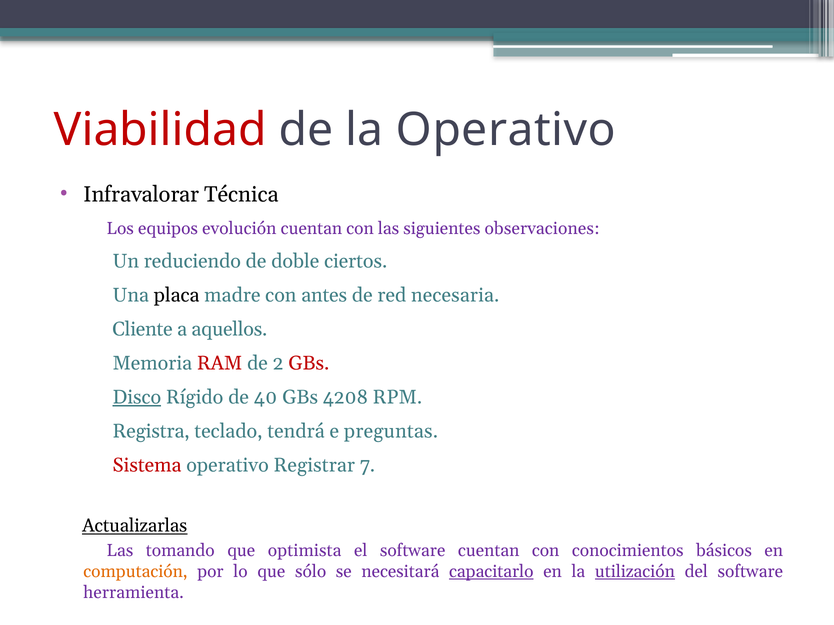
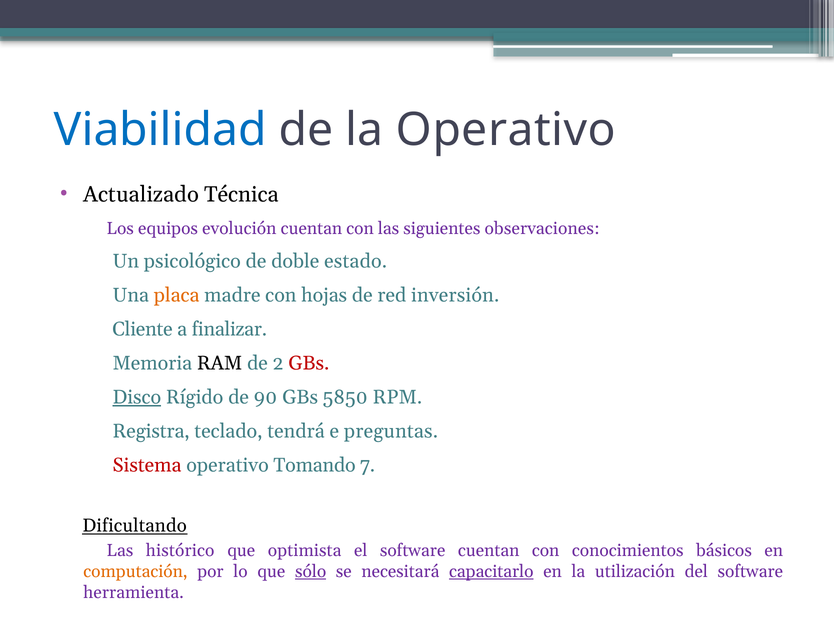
Viabilidad colour: red -> blue
Infravalorar: Infravalorar -> Actualizado
reduciendo: reduciendo -> psicológico
ciertos: ciertos -> estado
placa colour: black -> orange
antes: antes -> hojas
necesaria: necesaria -> inversión
aquellos: aquellos -> finalizar
RAM colour: red -> black
40: 40 -> 90
4208: 4208 -> 5850
Registrar: Registrar -> Tomando
Actualizarlas: Actualizarlas -> Dificultando
tomando: tomando -> histórico
sólo underline: none -> present
utilización underline: present -> none
